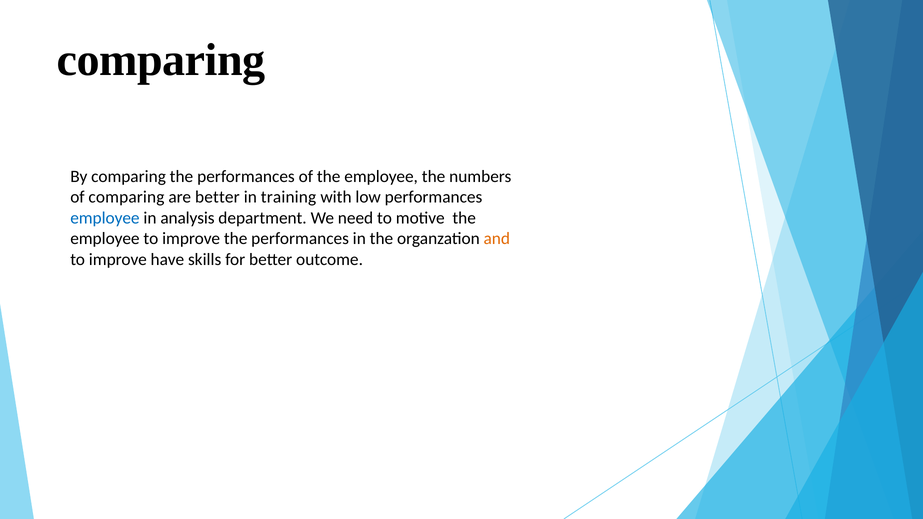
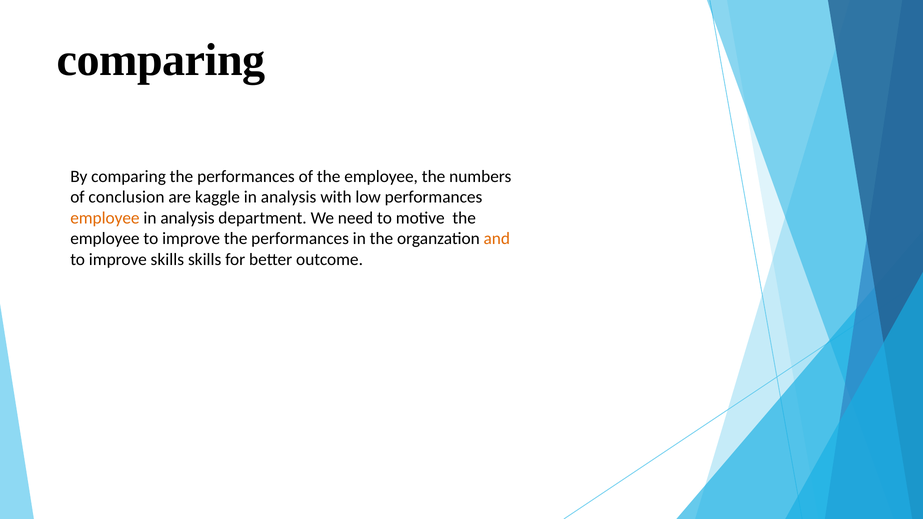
of comparing: comparing -> conclusion
are better: better -> kaggle
training at (289, 197): training -> analysis
employee at (105, 218) colour: blue -> orange
improve have: have -> skills
